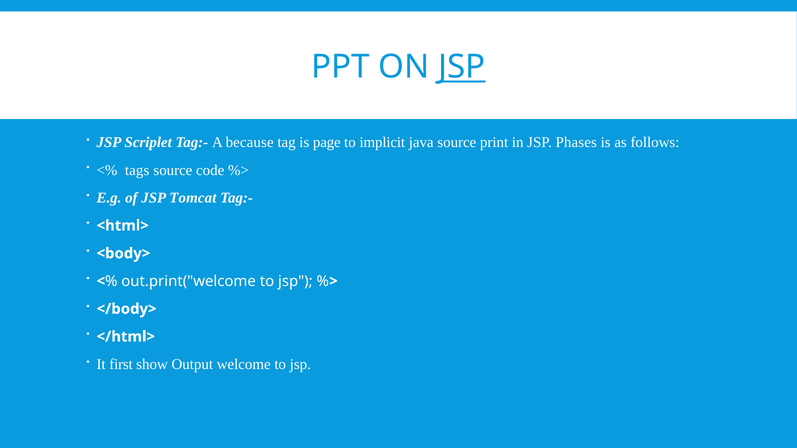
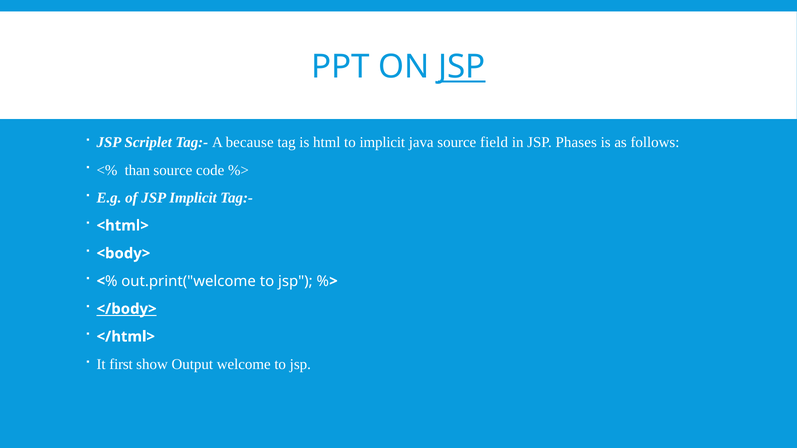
page: page -> html
print: print -> field
tags: tags -> than
JSP Tomcat: Tomcat -> Implicit
</body> underline: none -> present
